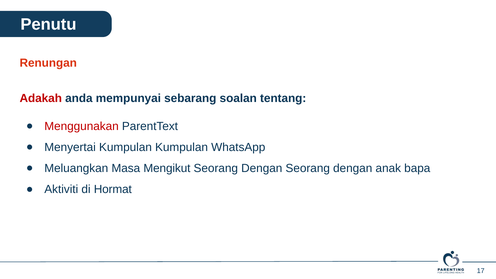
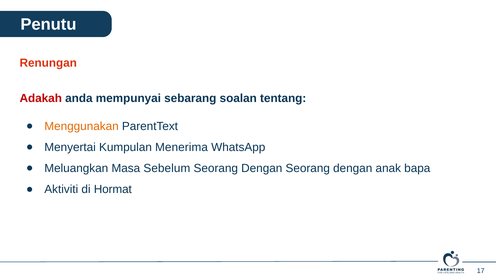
Menggunakan colour: red -> orange
Kumpulan Kumpulan: Kumpulan -> Menerima
Mengikut: Mengikut -> Sebelum
